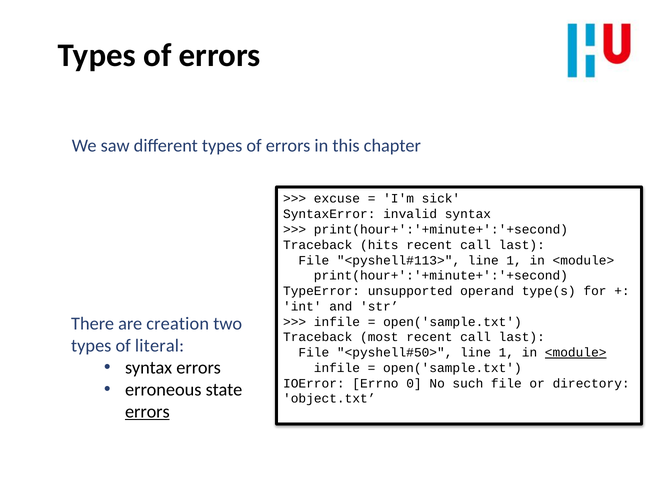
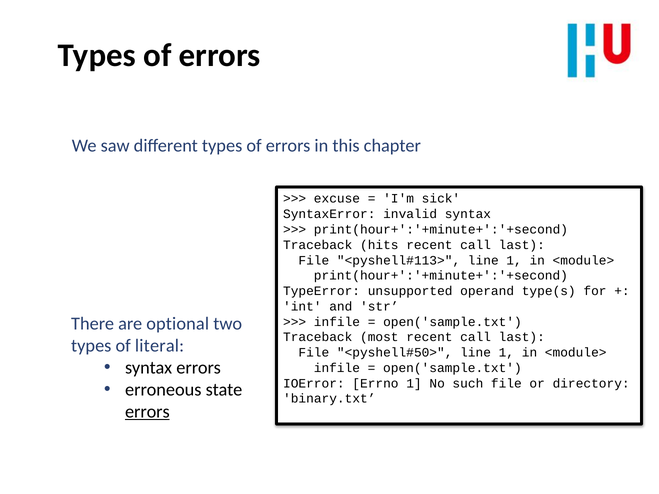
creation: creation -> optional
<module> at (576, 353) underline: present -> none
Errno 0: 0 -> 1
object.txt: object.txt -> binary.txt
